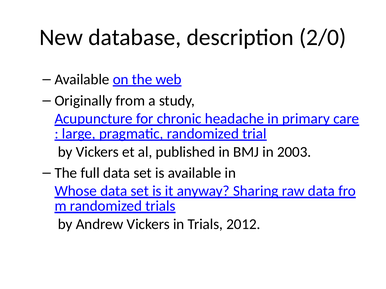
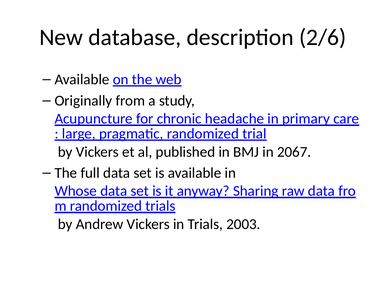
2/0: 2/0 -> 2/6
2003: 2003 -> 2067
2012: 2012 -> 2003
